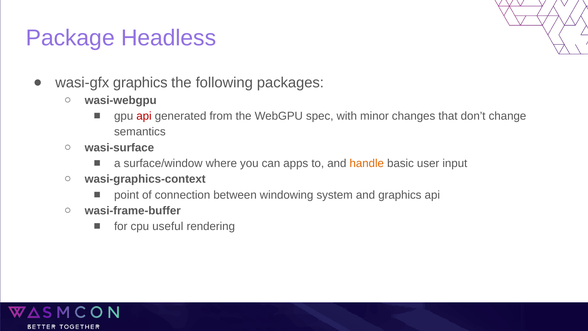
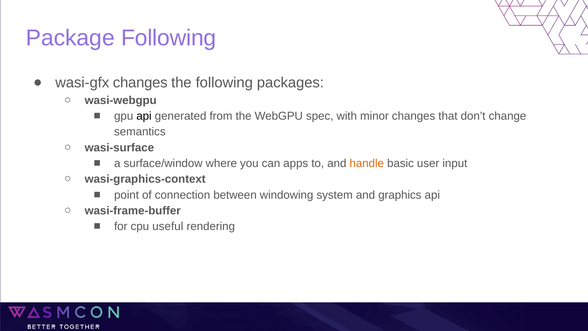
Package Headless: Headless -> Following
wasi-gfx graphics: graphics -> changes
api at (144, 116) colour: red -> black
